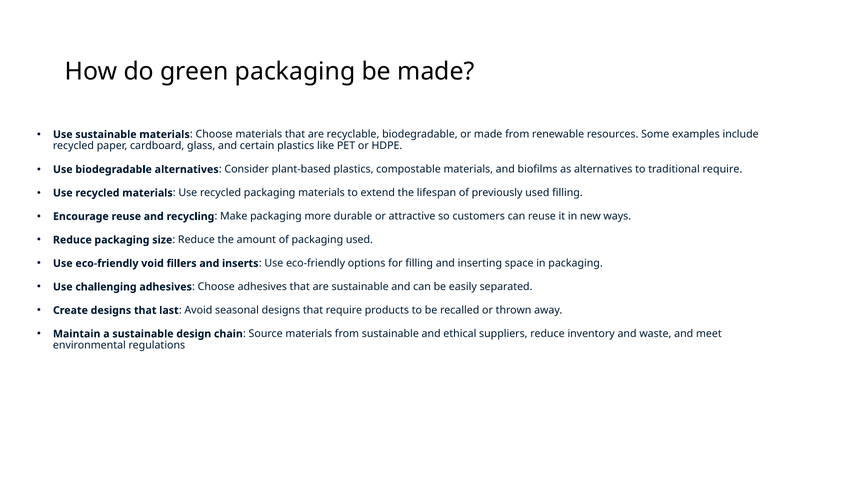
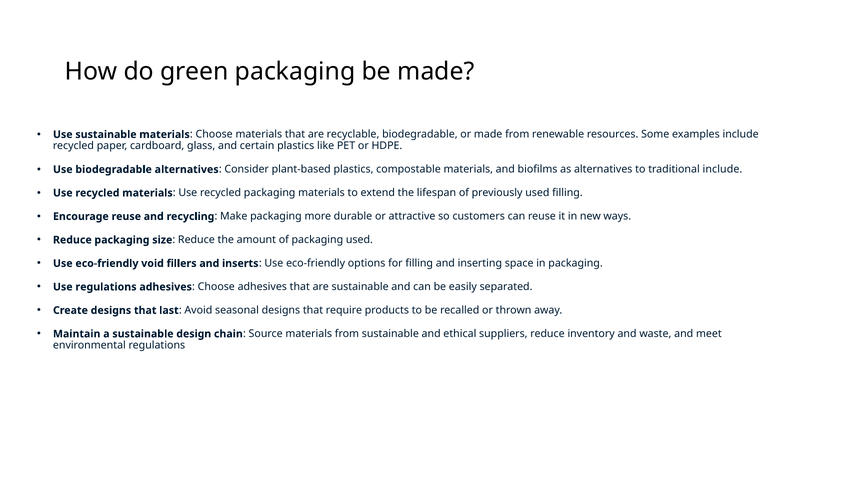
traditional require: require -> include
Use challenging: challenging -> regulations
